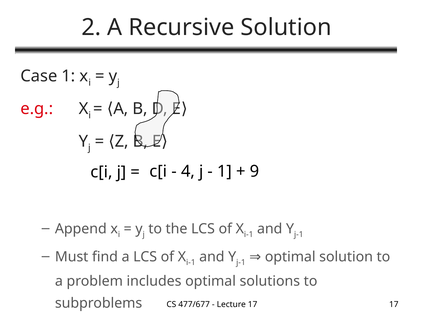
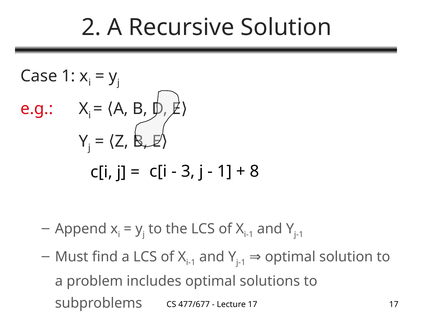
4: 4 -> 3
9: 9 -> 8
